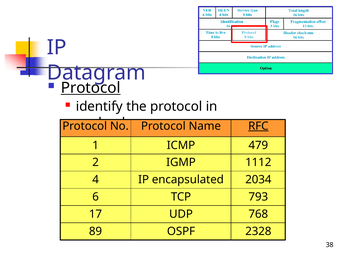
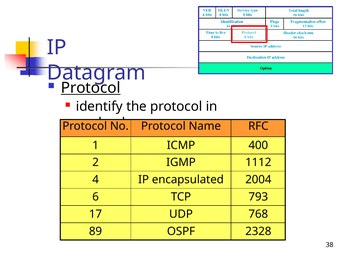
RFC underline: present -> none
479: 479 -> 400
2034: 2034 -> 2004
